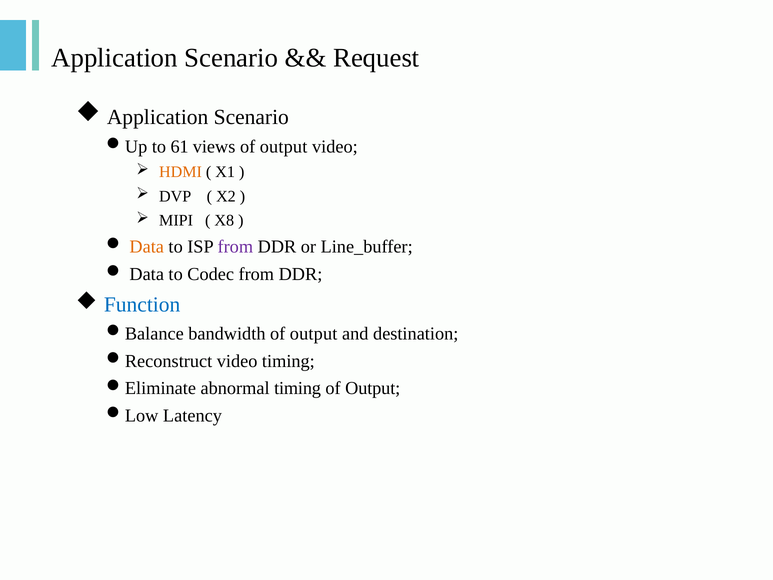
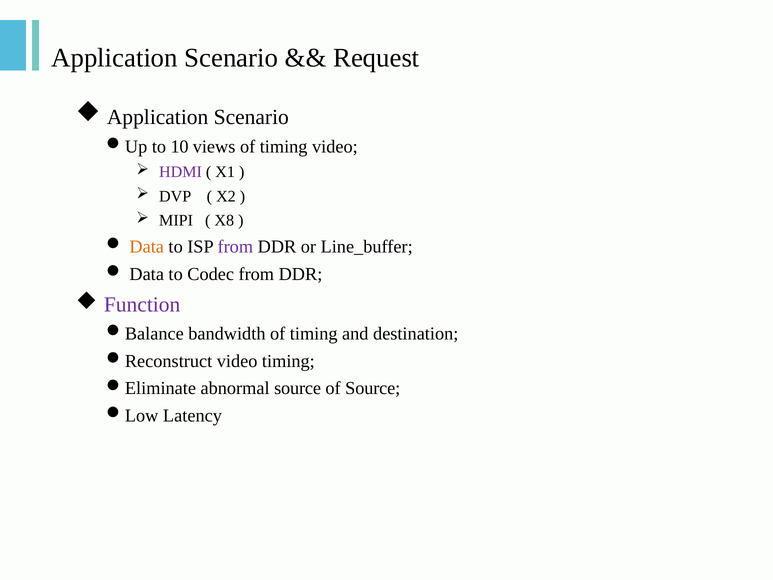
61: 61 -> 10
views of output: output -> timing
HDMI colour: orange -> purple
Function colour: blue -> purple
bandwidth of output: output -> timing
abnormal timing: timing -> source
Output at (373, 388): Output -> Source
